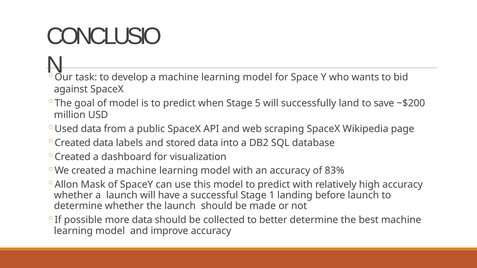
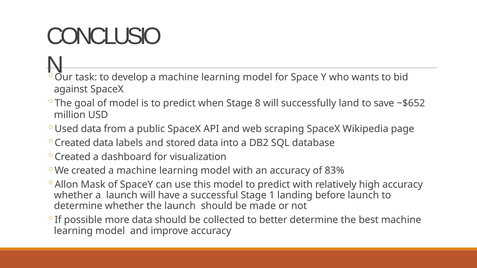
5: 5 -> 8
~$200: ~$200 -> ~$652
